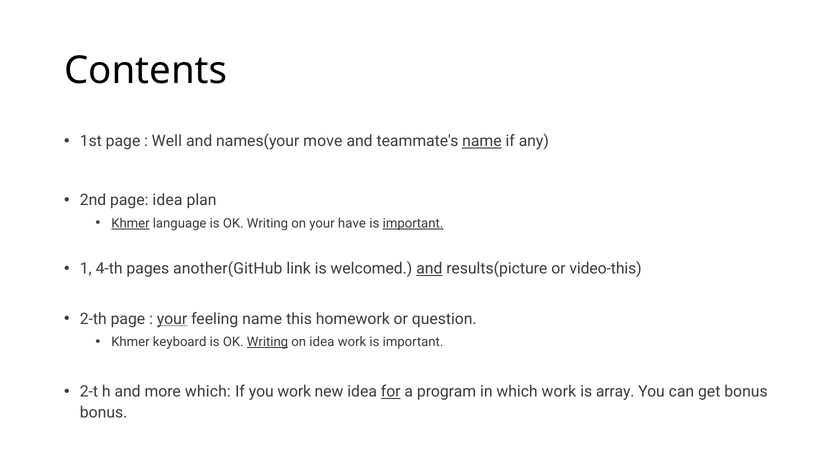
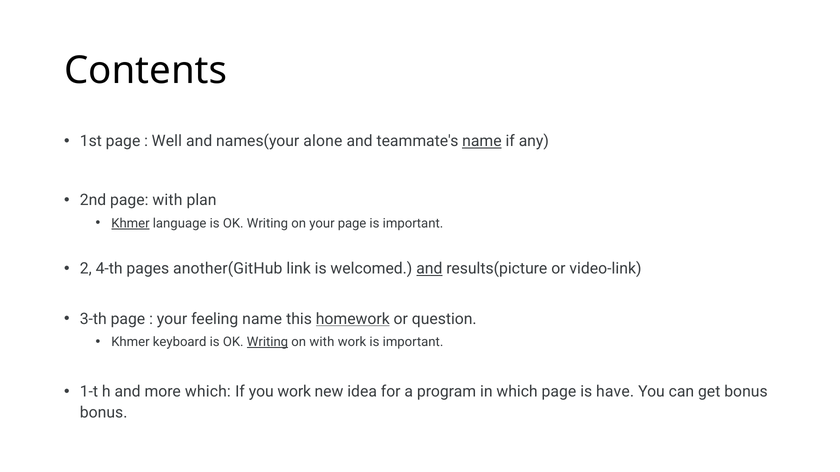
move: move -> alone
page idea: idea -> with
your have: have -> page
important at (413, 224) underline: present -> none
1: 1 -> 2
video-this: video-this -> video-link
2-th: 2-th -> 3-th
your at (172, 319) underline: present -> none
homework underline: none -> present
on idea: idea -> with
2-t: 2-t -> 1-t
for underline: present -> none
which work: work -> page
array: array -> have
